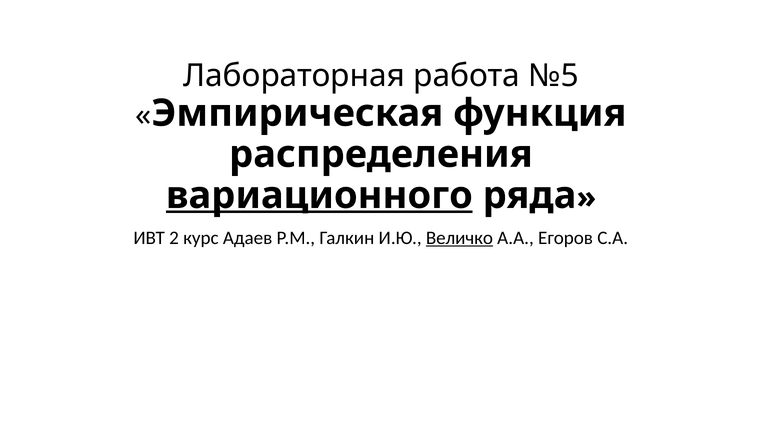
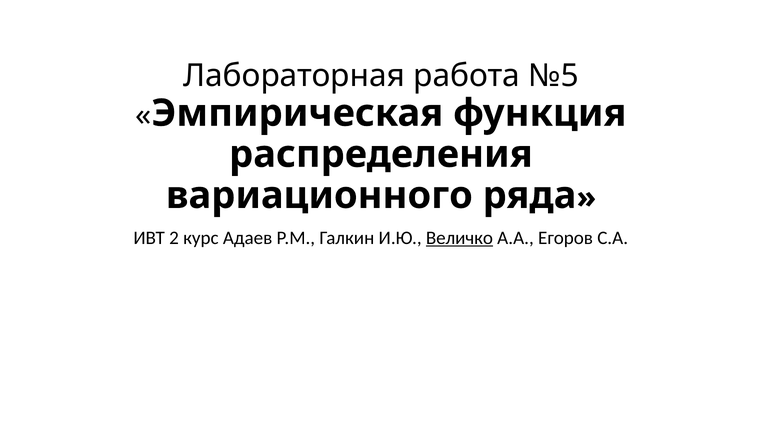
вариационного underline: present -> none
